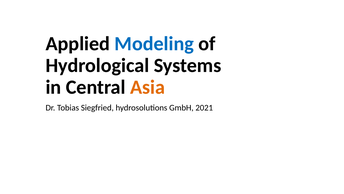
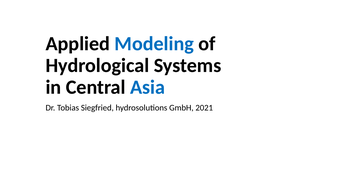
Asia colour: orange -> blue
